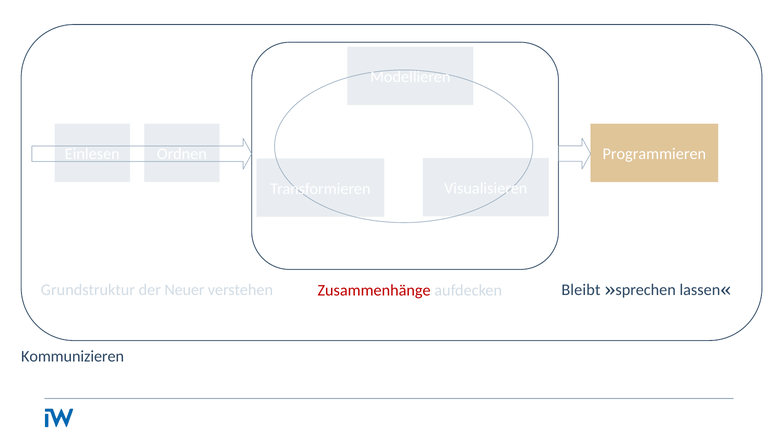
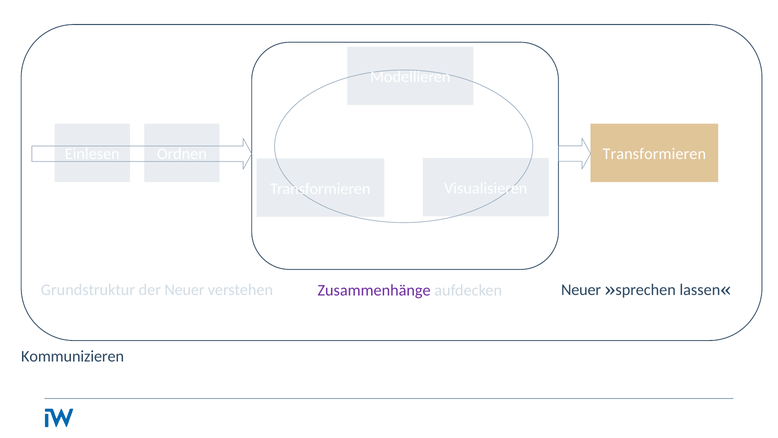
Programmieren at (654, 154): Programmieren -> Transformieren
verstehen Bleibt: Bleibt -> Neuer
Zusammenhänge colour: red -> purple
